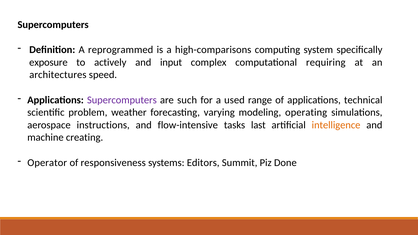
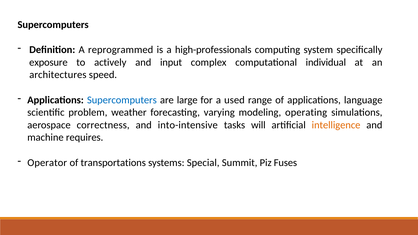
high-comparisons: high-comparisons -> high-professionals
requiring: requiring -> individual
Supercomputers at (122, 100) colour: purple -> blue
such: such -> large
technical: technical -> language
instructions: instructions -> correctness
flow-intensive: flow-intensive -> into-intensive
last: last -> will
creating: creating -> requires
responsiveness: responsiveness -> transportations
Editors: Editors -> Special
Done: Done -> Fuses
